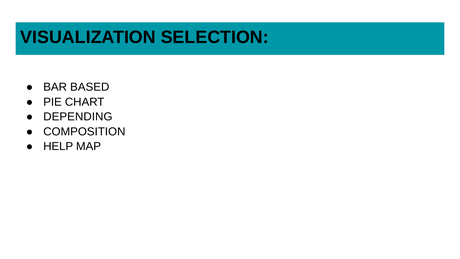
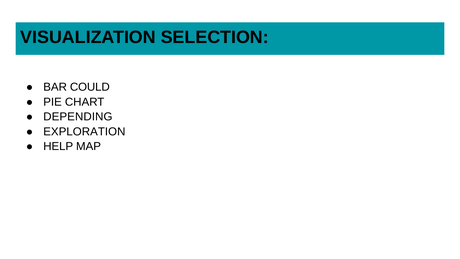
BASED: BASED -> COULD
COMPOSITION: COMPOSITION -> EXPLORATION
